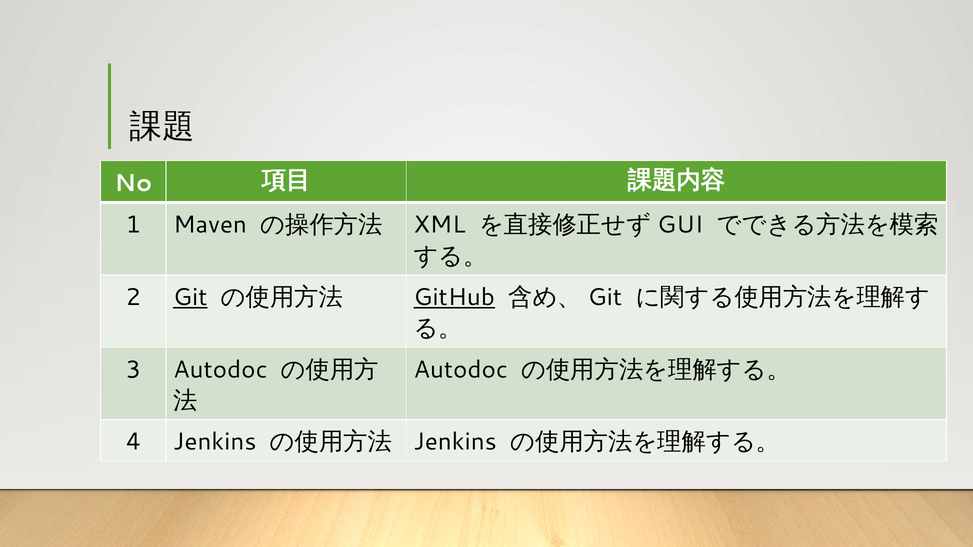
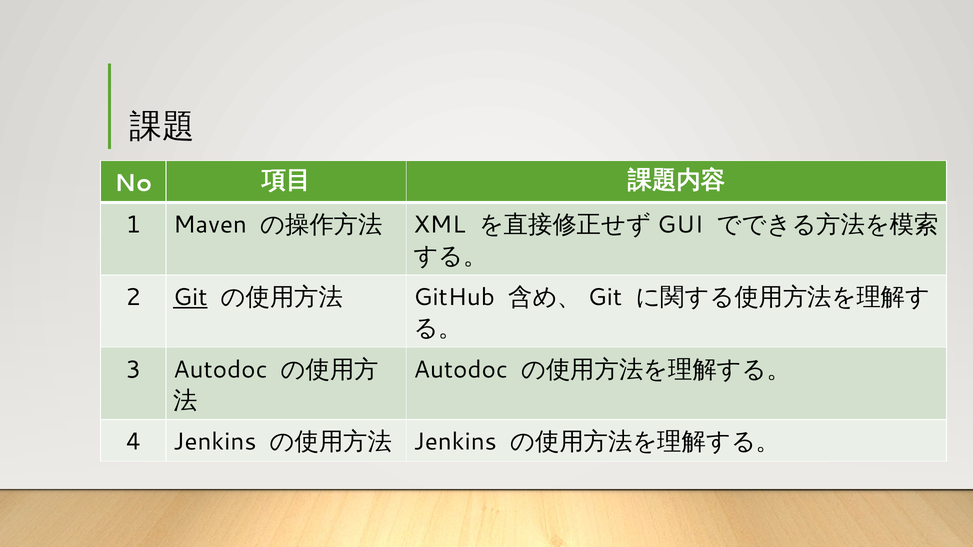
GitHub underline: present -> none
